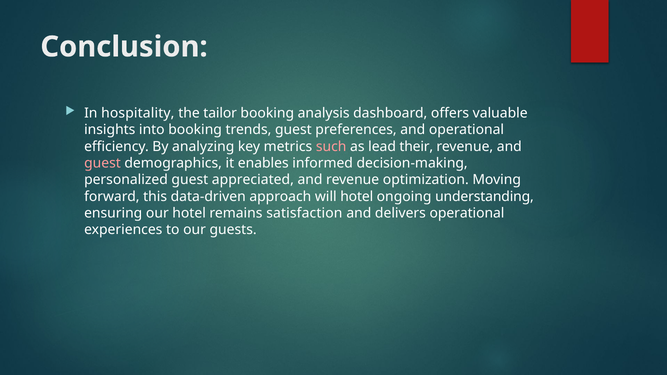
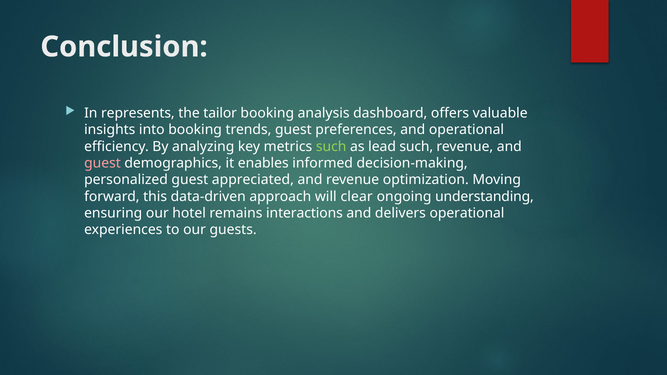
hospitality: hospitality -> represents
such at (331, 147) colour: pink -> light green
lead their: their -> such
will hotel: hotel -> clear
satisfaction: satisfaction -> interactions
